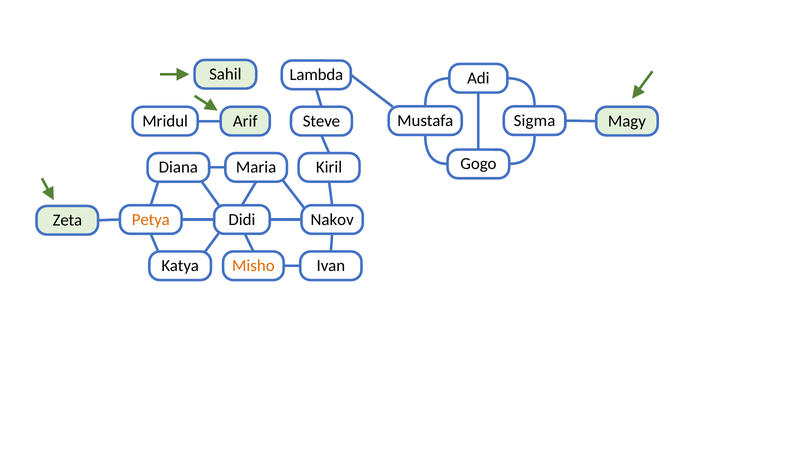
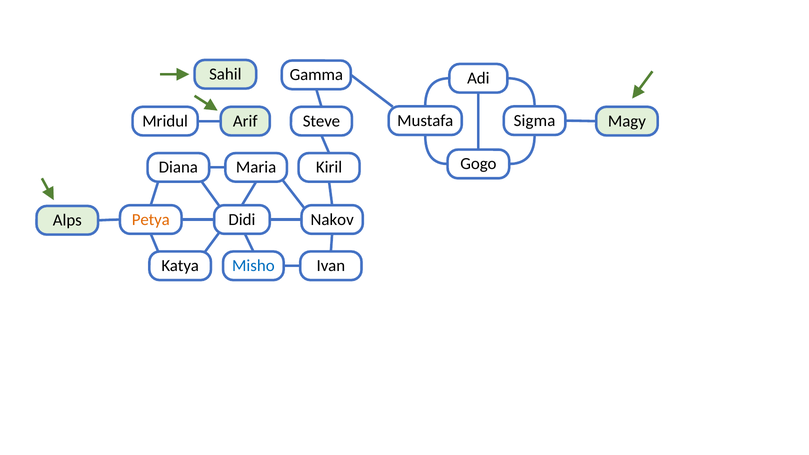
Lambda: Lambda -> Gamma
Zeta: Zeta -> Alps
Misho colour: orange -> blue
